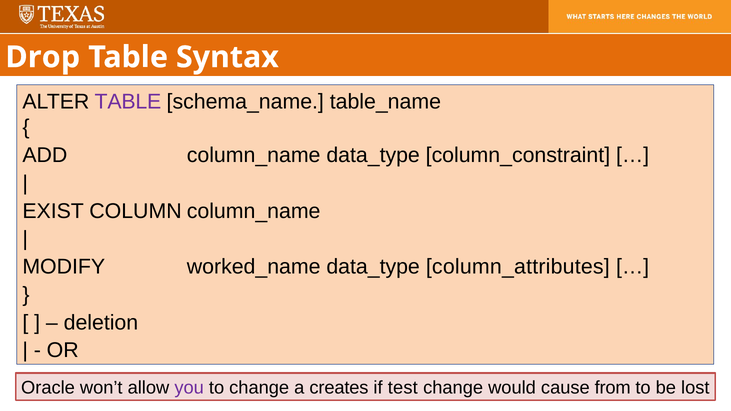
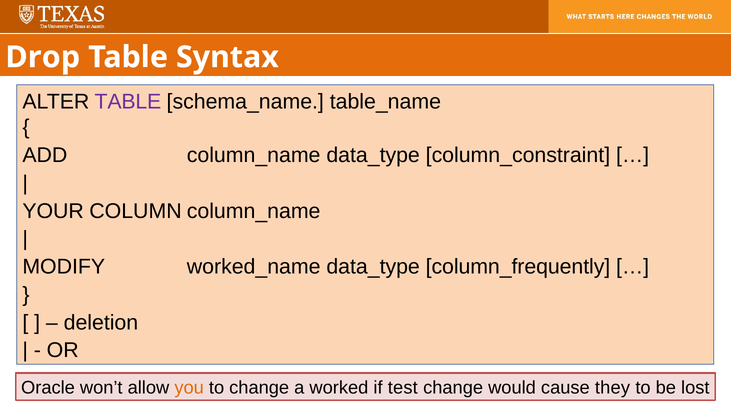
EXIST: EXIST -> YOUR
column_attributes: column_attributes -> column_frequently
you colour: purple -> orange
creates: creates -> worked
from: from -> they
